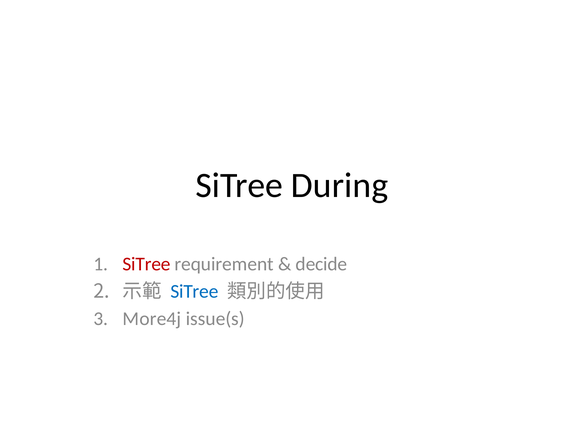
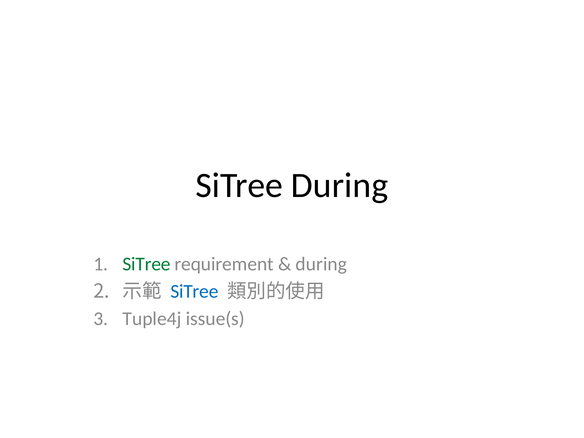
SiTree at (146, 264) colour: red -> green
decide at (321, 264): decide -> during
More4j: More4j -> Tuple4j
